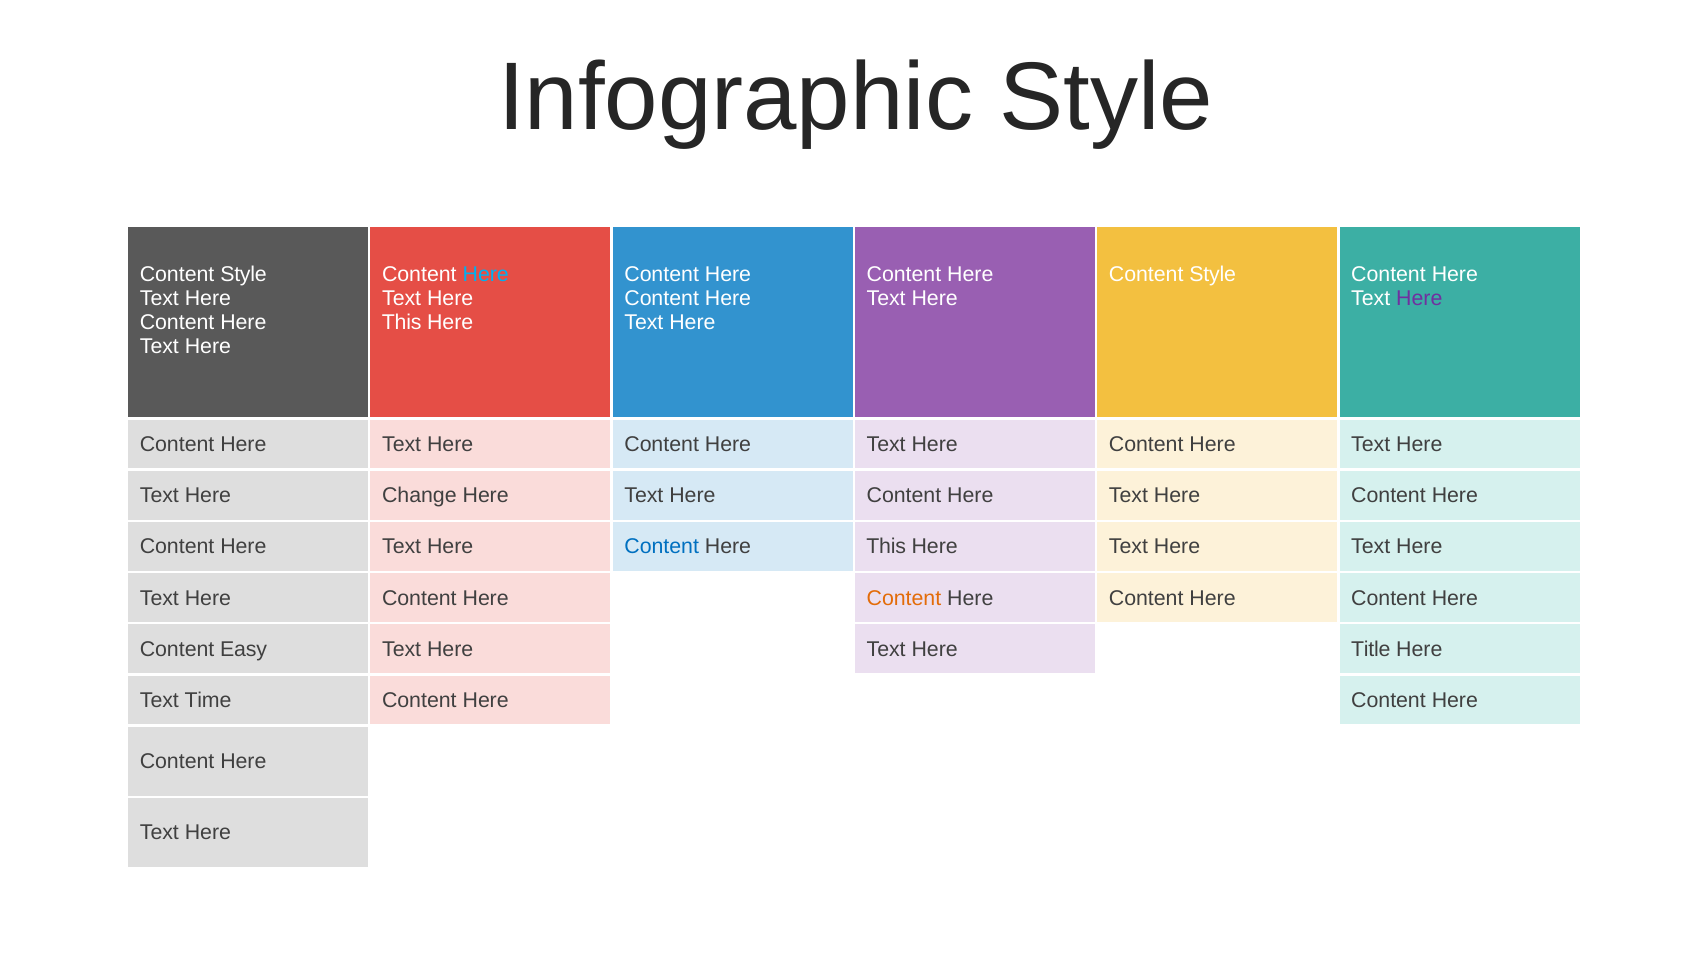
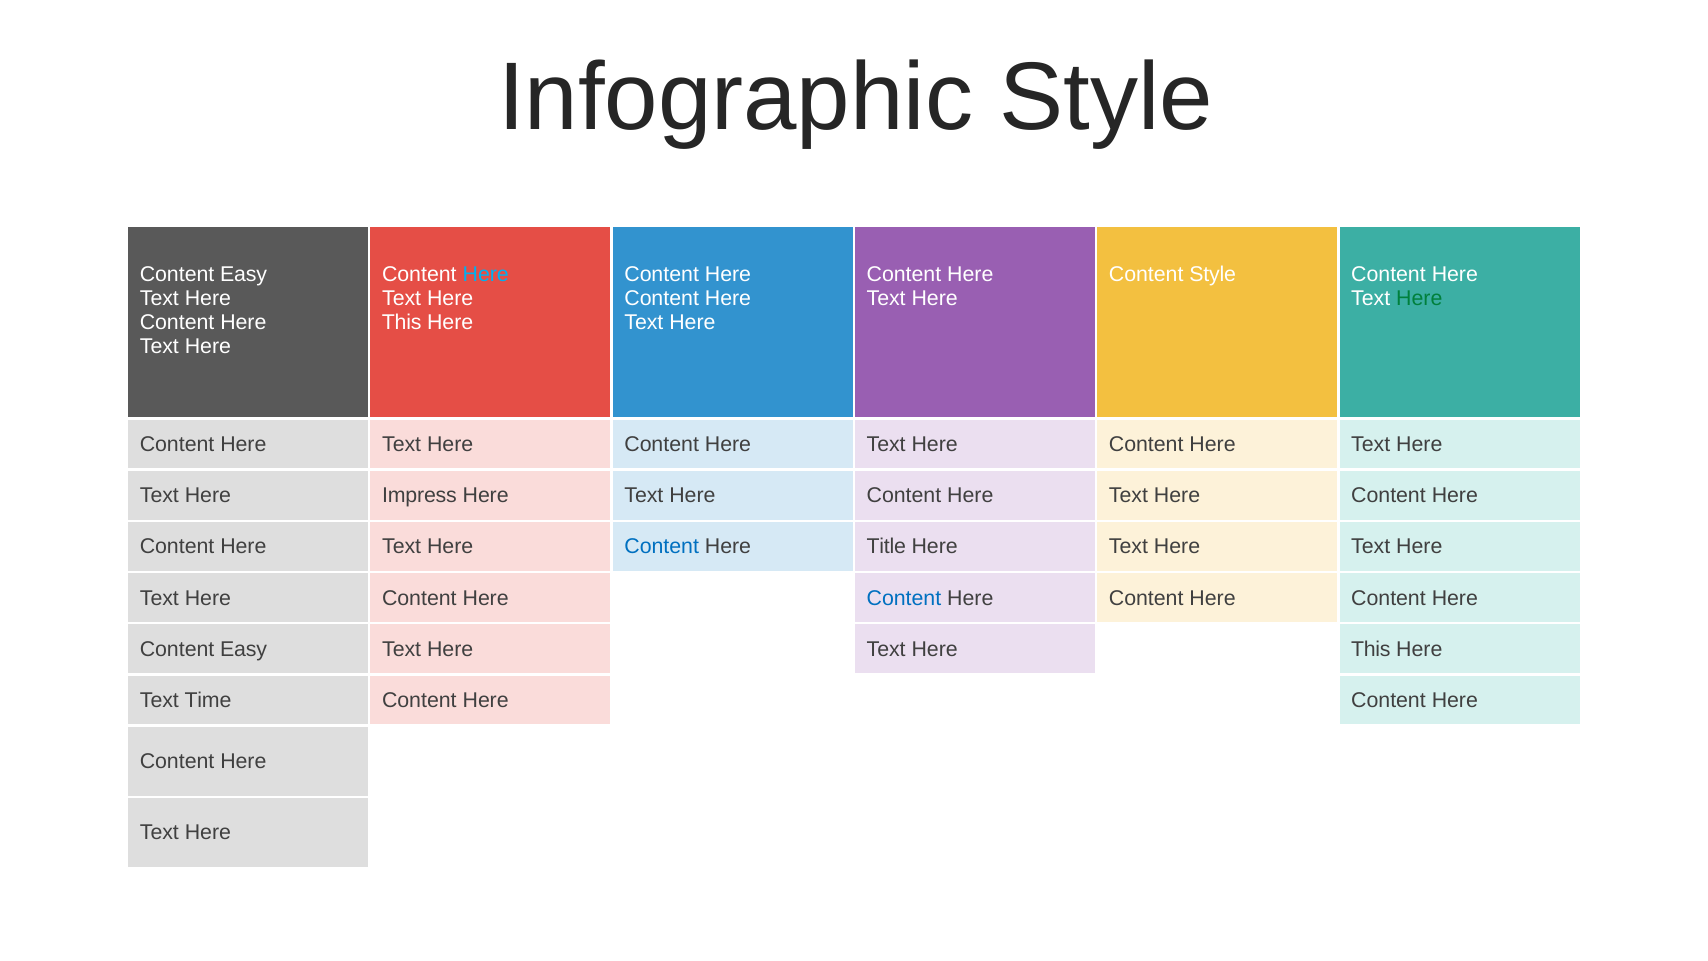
Style at (244, 275): Style -> Easy
Here at (1419, 299) colour: purple -> green
Change: Change -> Impress
This at (886, 547): This -> Title
Content at (904, 598) colour: orange -> blue
Title at (1371, 649): Title -> This
